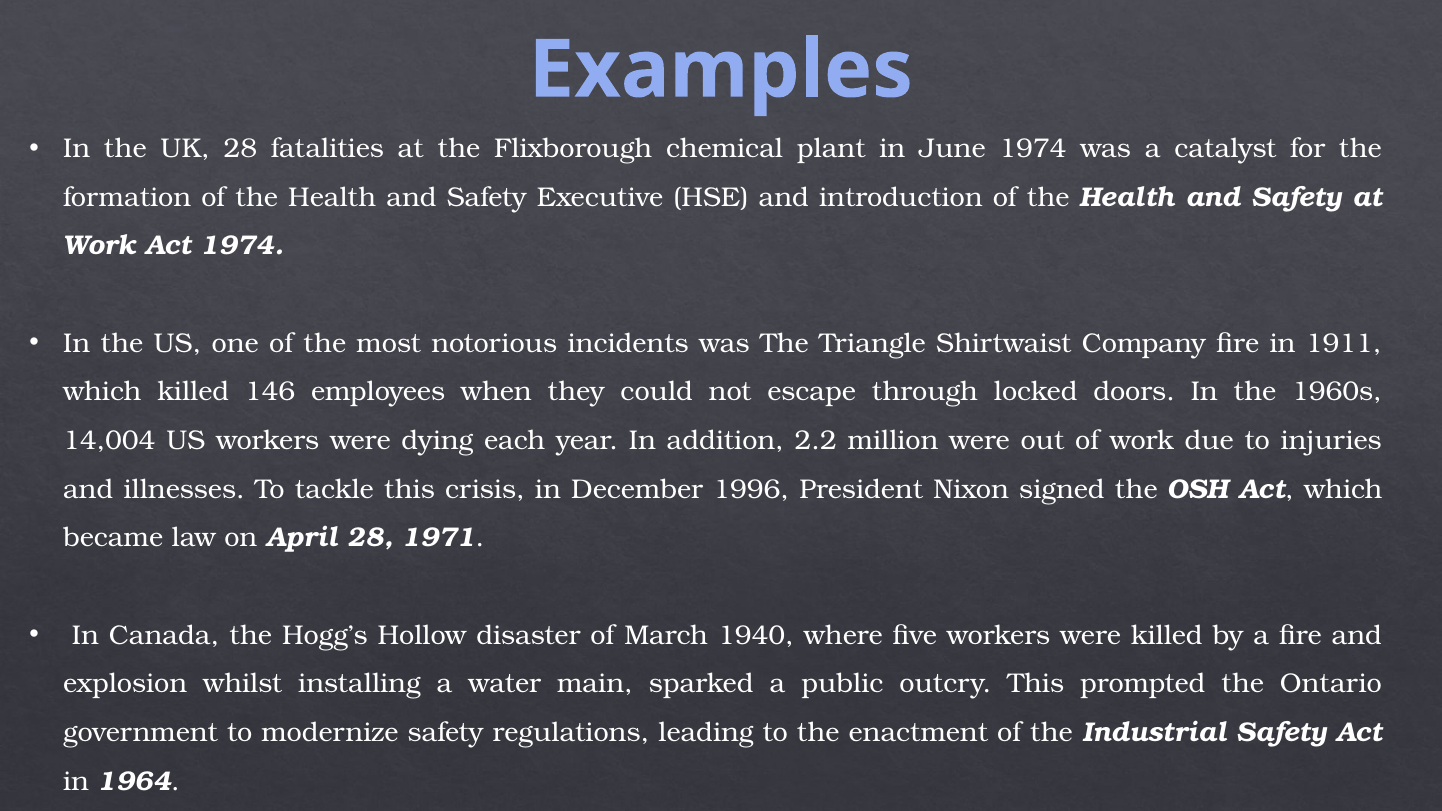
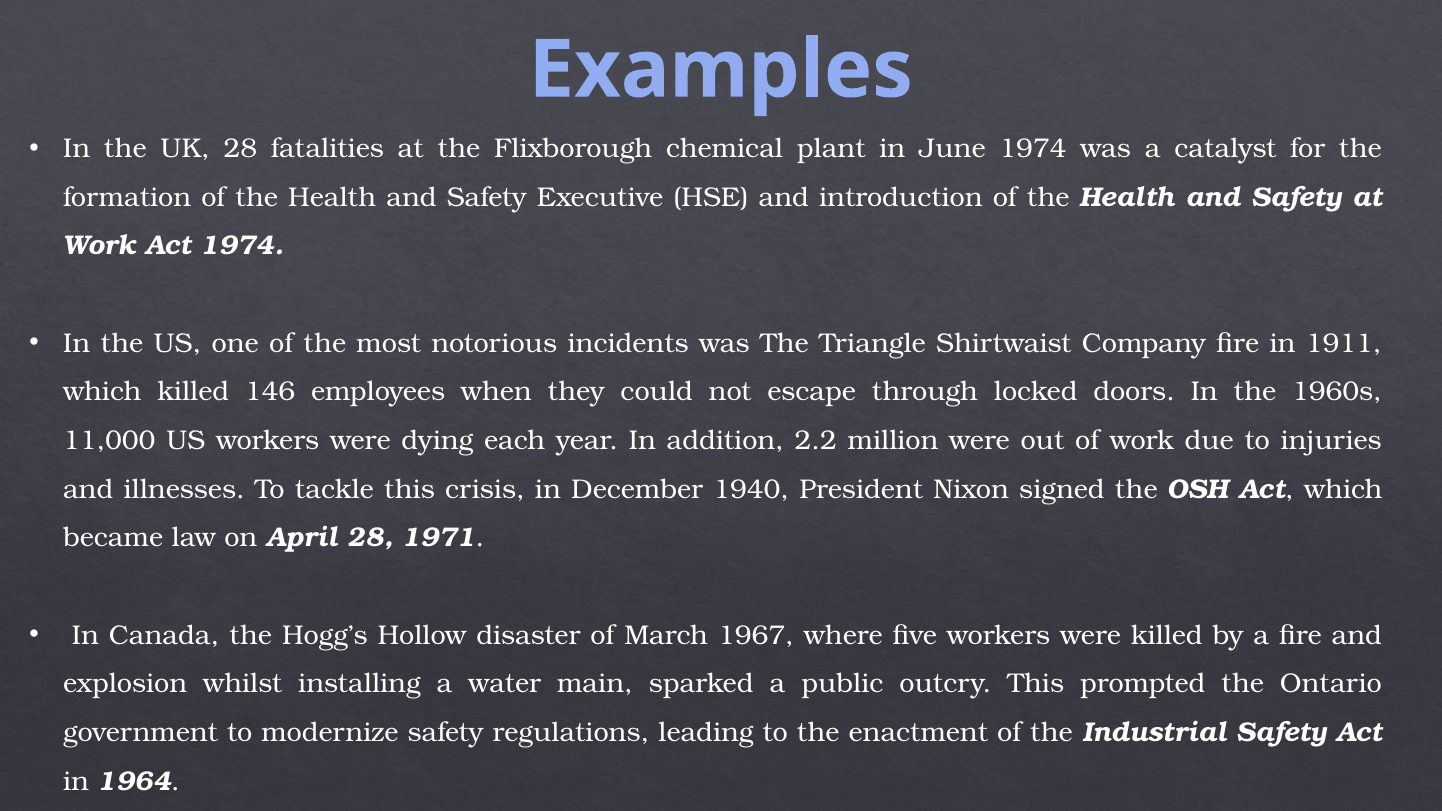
14,004: 14,004 -> 11,000
1996: 1996 -> 1940
1940: 1940 -> 1967
